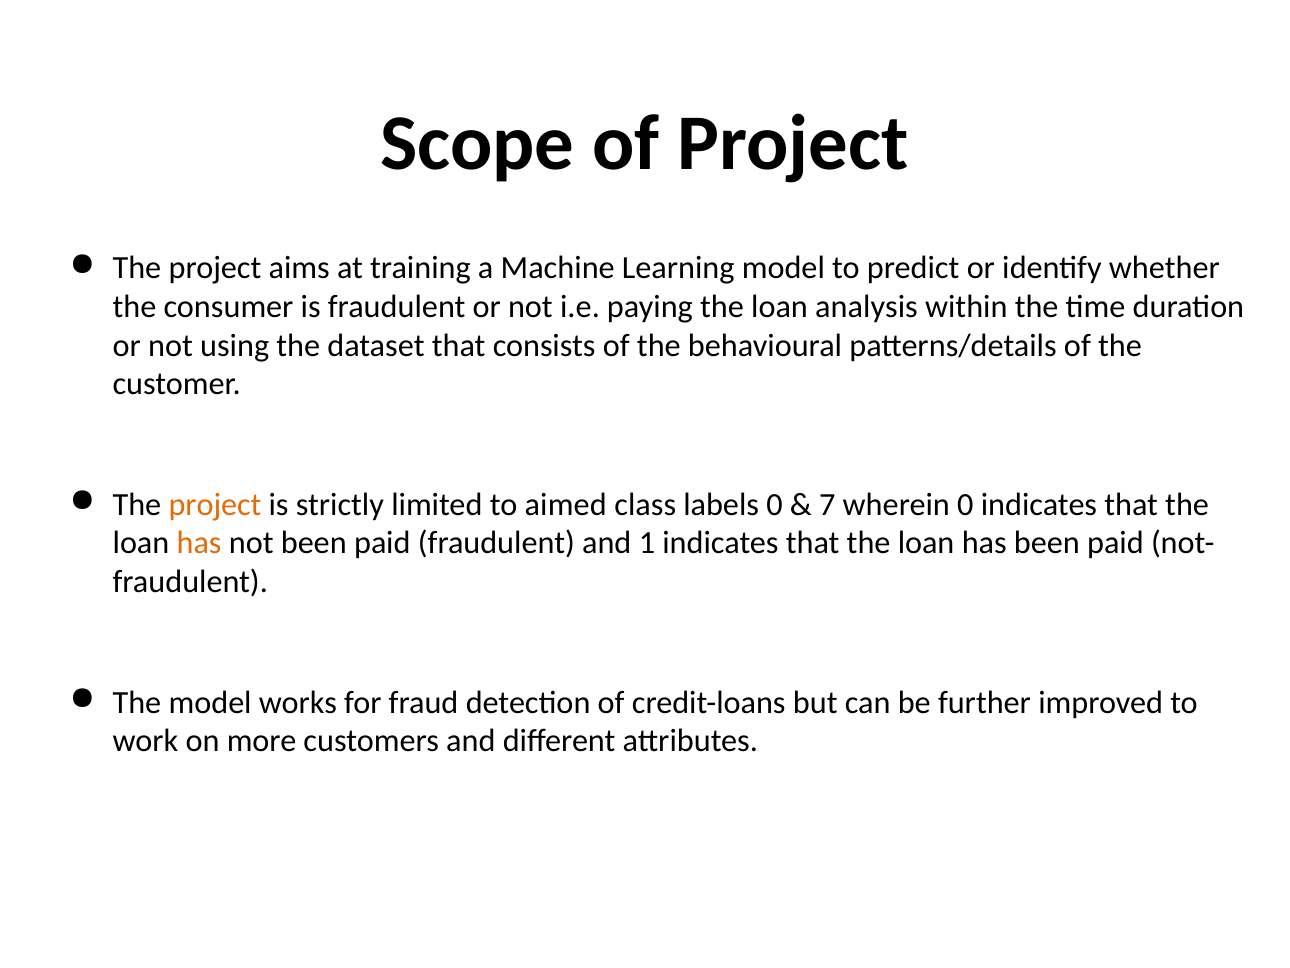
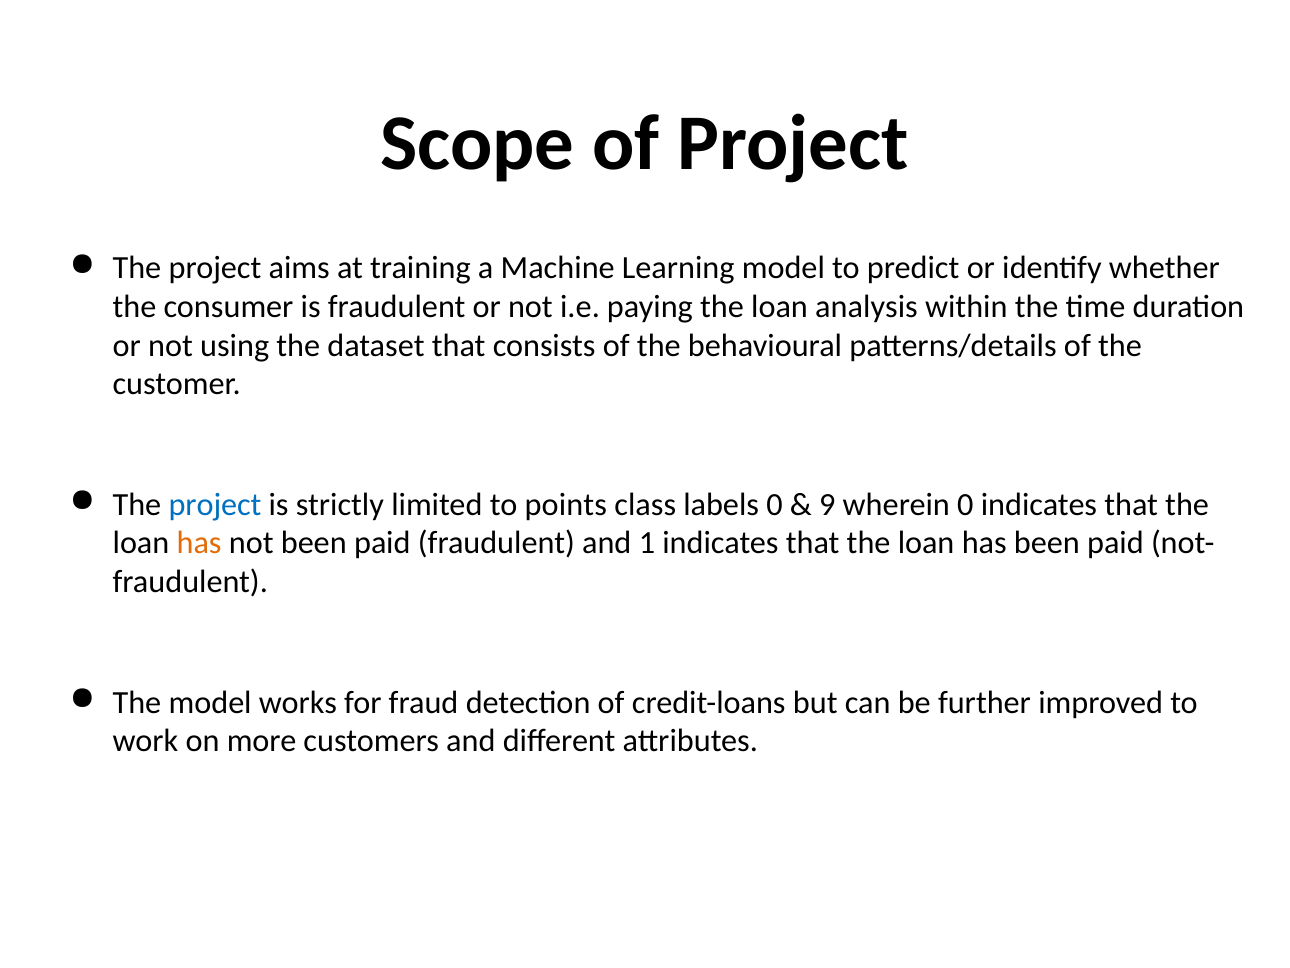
project at (215, 504) colour: orange -> blue
aimed: aimed -> points
7: 7 -> 9
